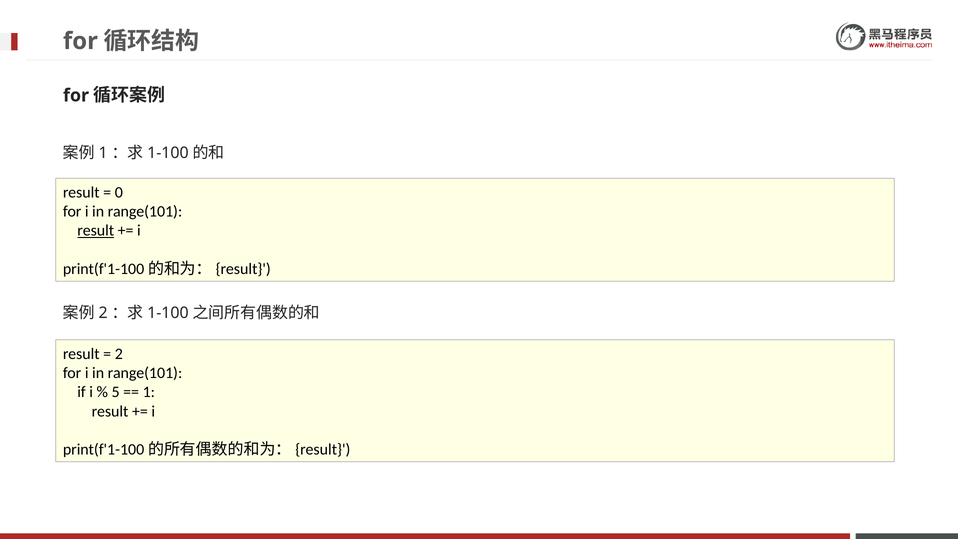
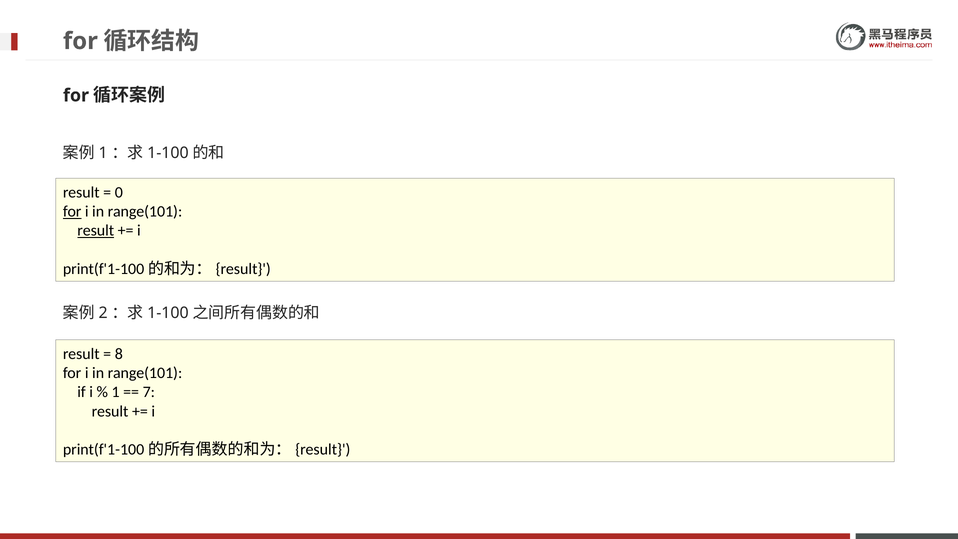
for at (72, 211) underline: none -> present
2: 2 -> 8
5: 5 -> 1
1: 1 -> 7
